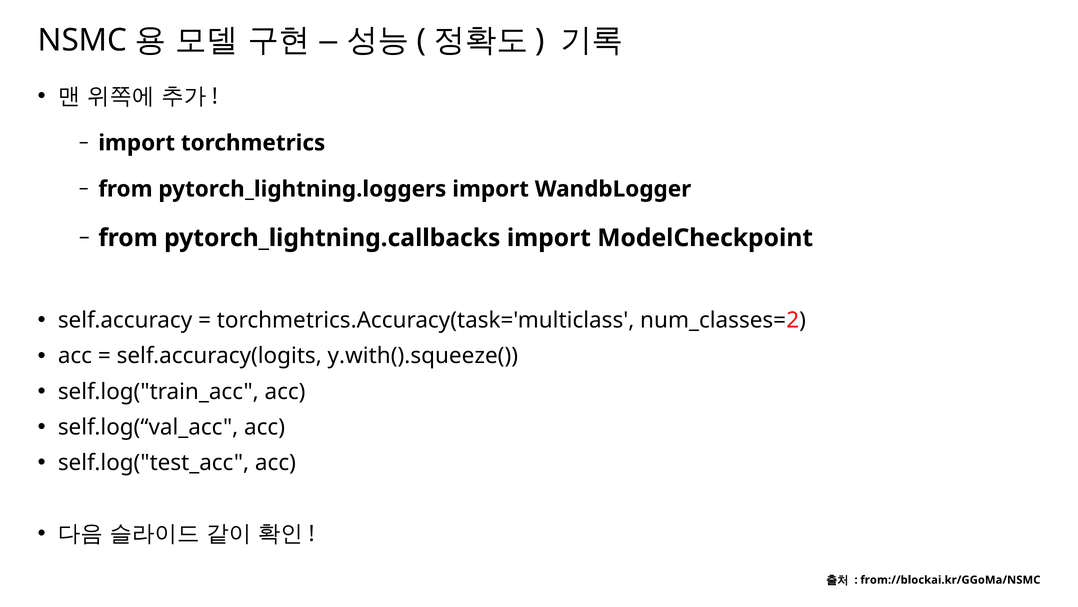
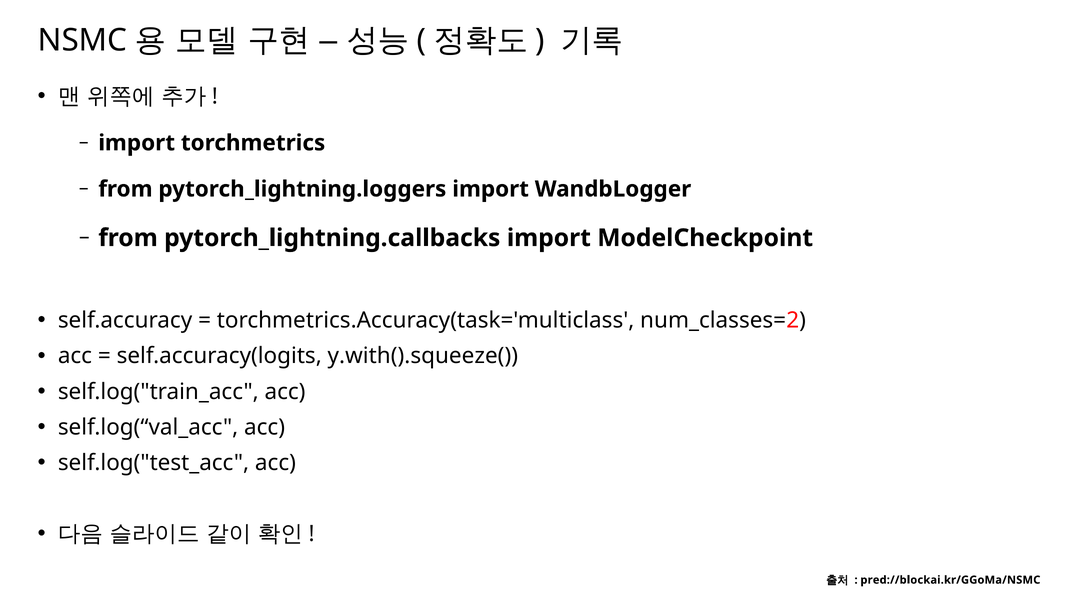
from://blockai.kr/GGoMa/NSMC: from://blockai.kr/GGoMa/NSMC -> pred://blockai.kr/GGoMa/NSMC
